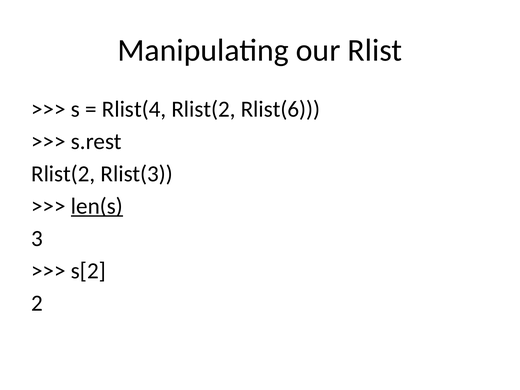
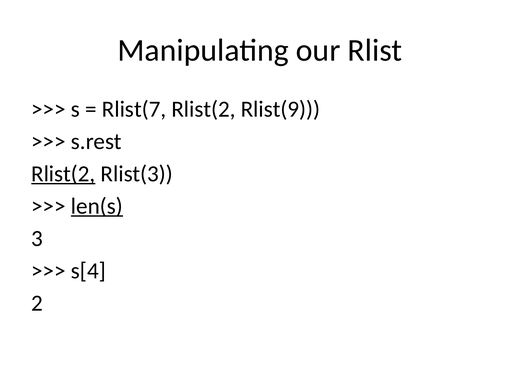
Rlist(4: Rlist(4 -> Rlist(7
Rlist(6: Rlist(6 -> Rlist(9
Rlist(2 at (63, 174) underline: none -> present
s[2: s[2 -> s[4
